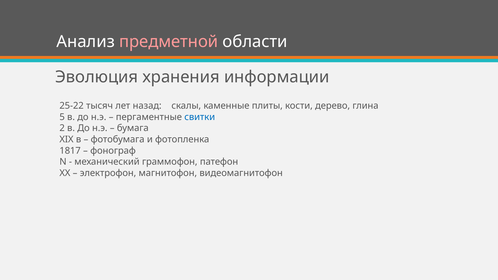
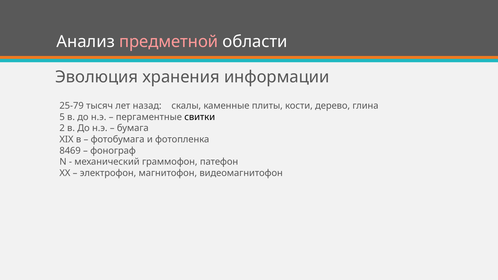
25-22: 25-22 -> 25-79
свитки colour: blue -> black
1817: 1817 -> 8469
